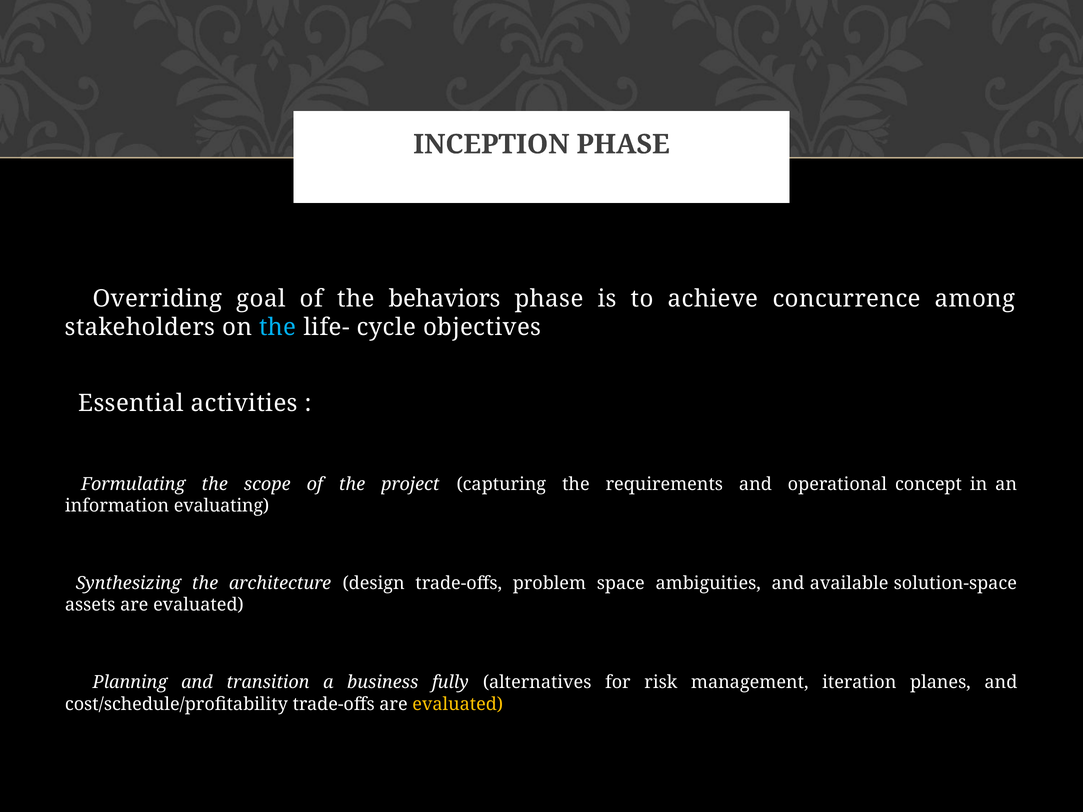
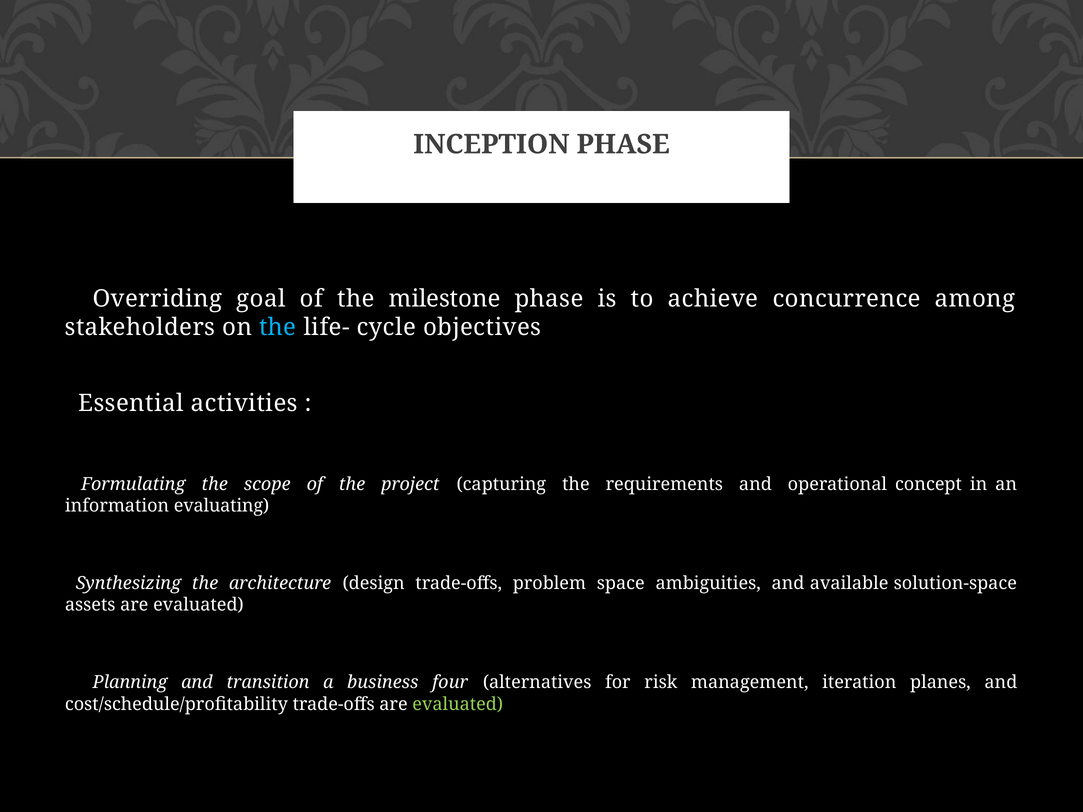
behaviors: behaviors -> milestone
fully: fully -> four
evaluated at (458, 704) colour: yellow -> light green
